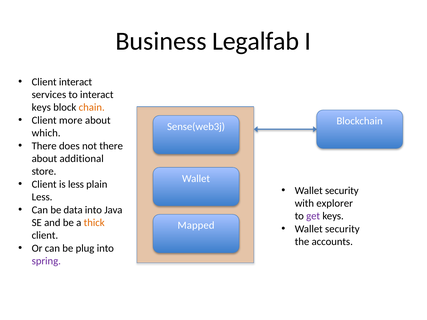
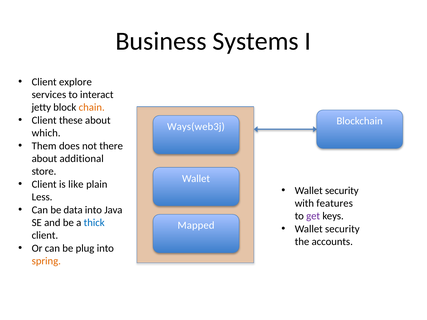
Legalfab: Legalfab -> Systems
Client interact: interact -> explore
keys at (41, 108): keys -> jetty
more: more -> these
Sense(web3j: Sense(web3j -> Ways(web3j
There at (44, 146): There -> Them
is less: less -> like
explorer: explorer -> features
thick colour: orange -> blue
spring colour: purple -> orange
